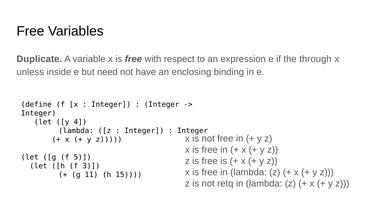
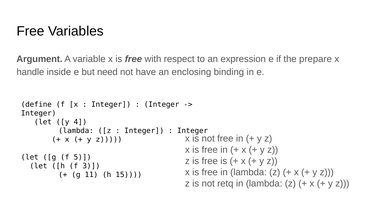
Duplicate: Duplicate -> Argument
through: through -> prepare
unless: unless -> handle
